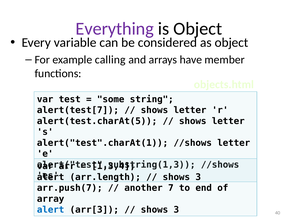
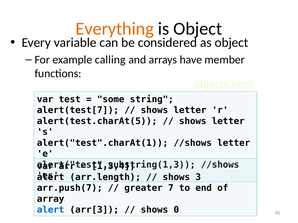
Everything colour: purple -> orange
another: another -> greater
3 at (176, 210): 3 -> 0
